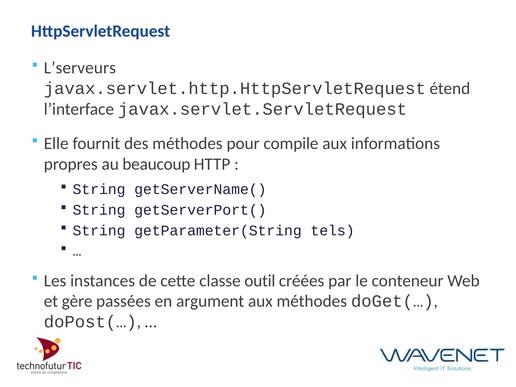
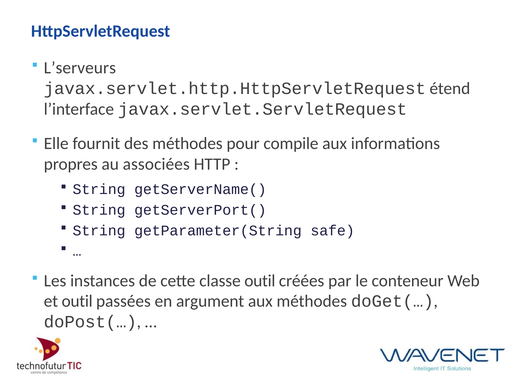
beaucoup: beaucoup -> associées
tels: tels -> safe
et gère: gère -> outil
